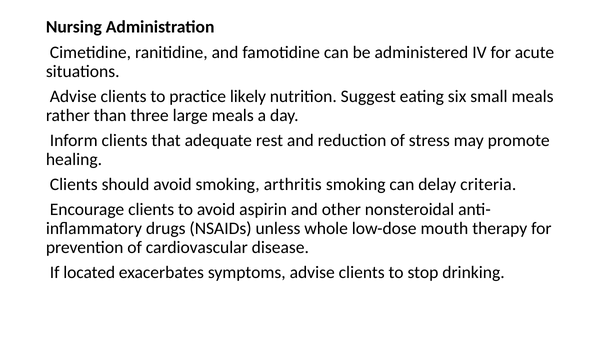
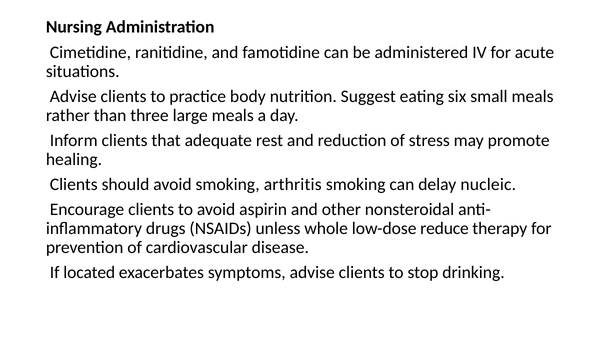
likely: likely -> body
criteria: criteria -> nucleic
mouth: mouth -> reduce
